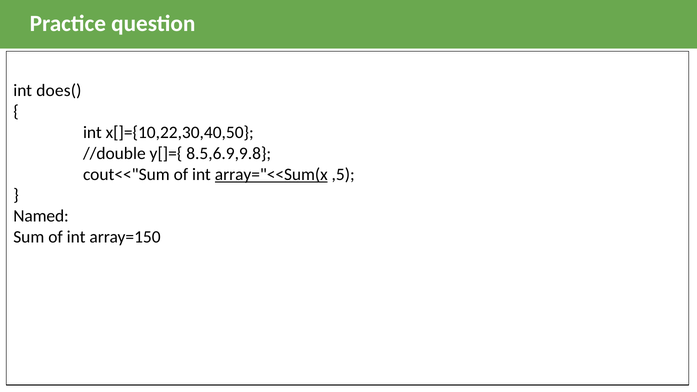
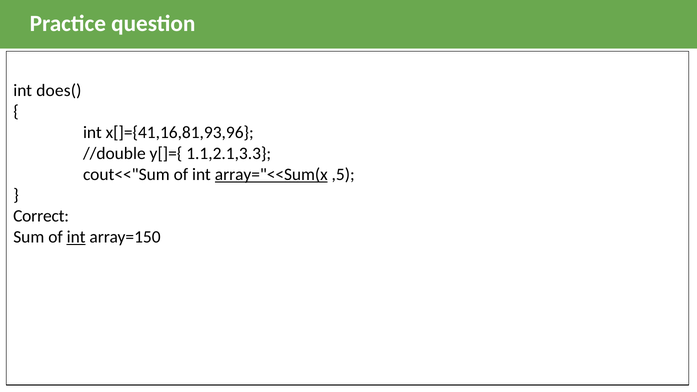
x[]={10,22,30,40,50: x[]={10,22,30,40,50 -> x[]={41,16,81,93,96
8.5,6.9,9.8: 8.5,6.9,9.8 -> 1.1,2.1,3.3
Named: Named -> Correct
int at (76, 237) underline: none -> present
